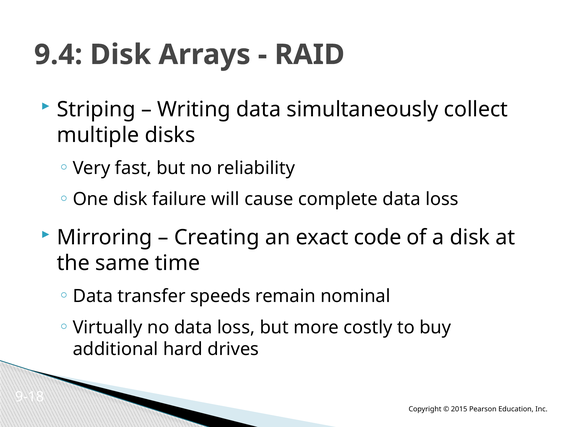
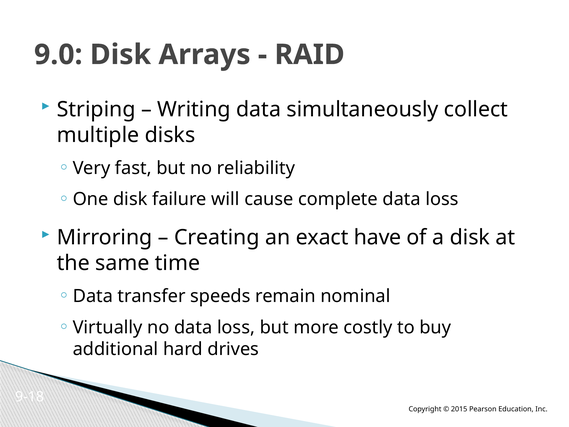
9.4: 9.4 -> 9.0
code: code -> have
